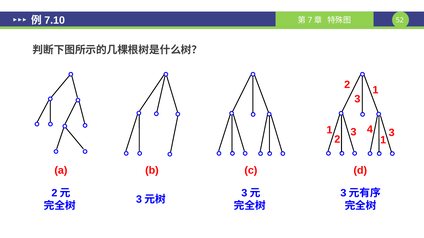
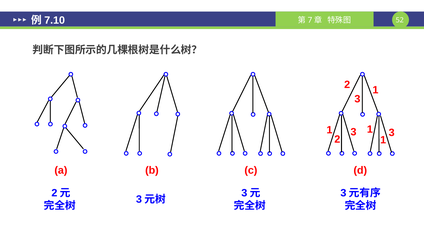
3 4: 4 -> 1
